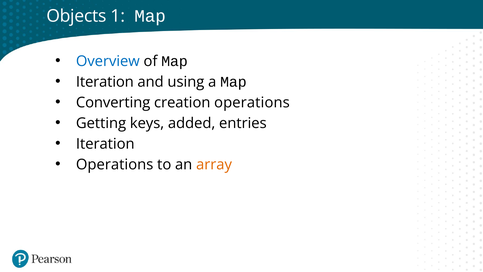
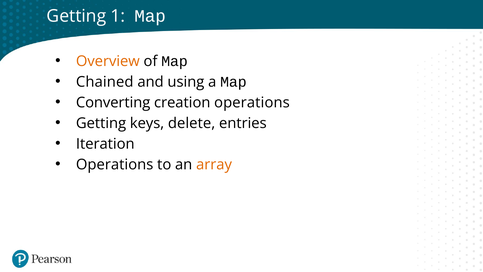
Objects at (77, 16): Objects -> Getting
Overview colour: blue -> orange
Iteration at (105, 82): Iteration -> Chained
added: added -> delete
